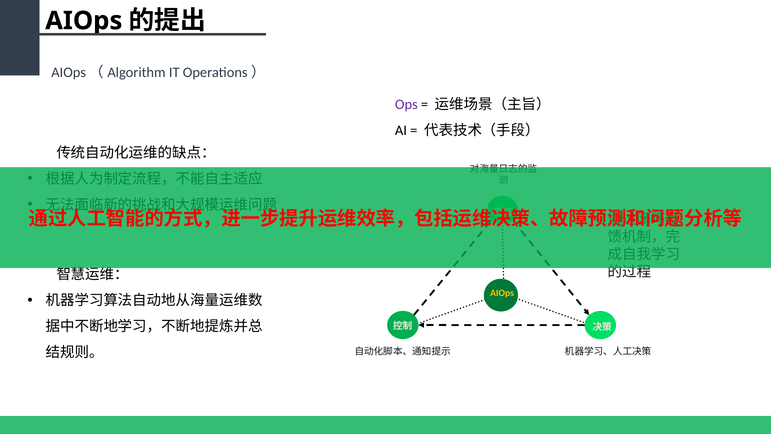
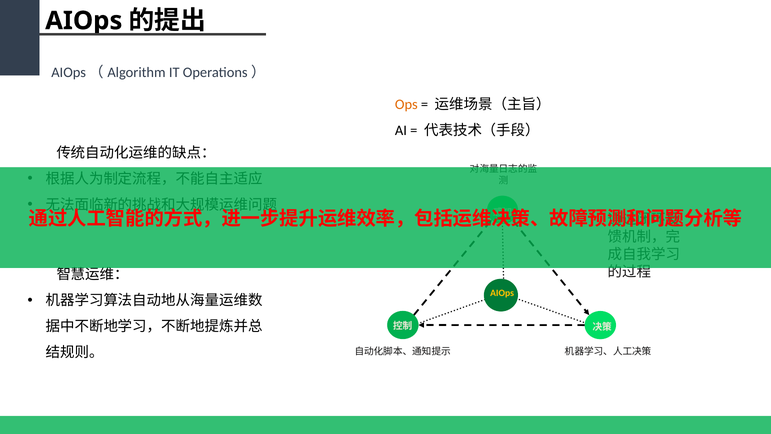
Ops colour: purple -> orange
